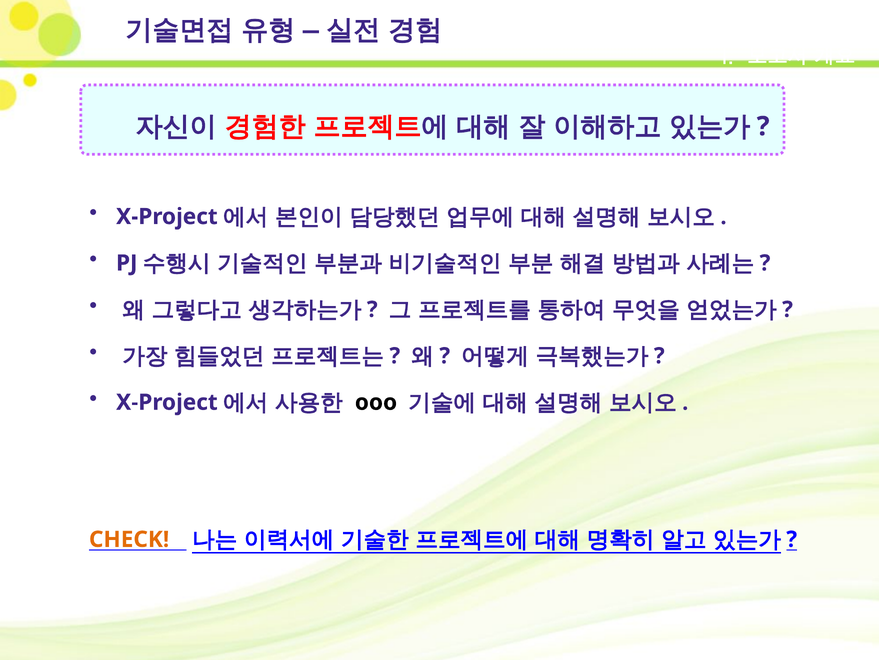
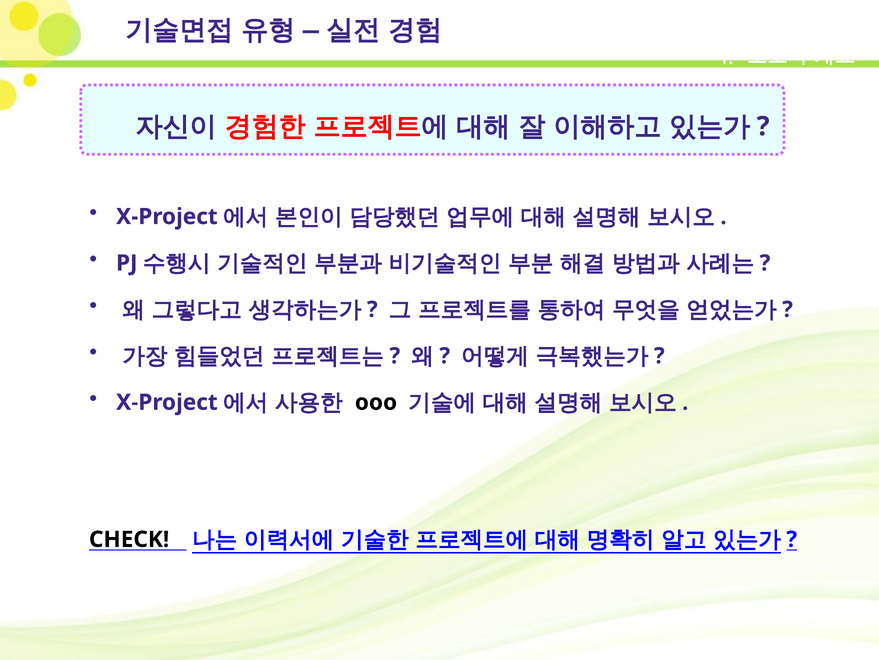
CHECK colour: orange -> black
